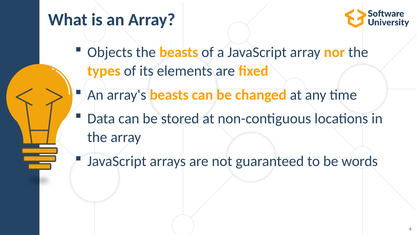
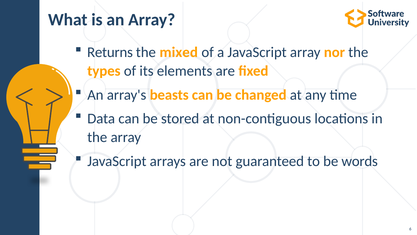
Objects: Objects -> Returns
the beasts: beasts -> mixed
